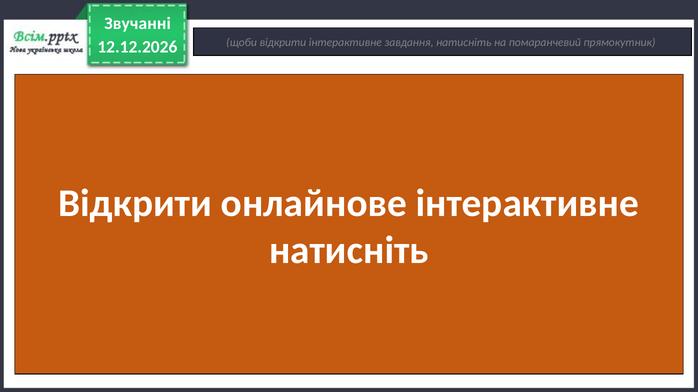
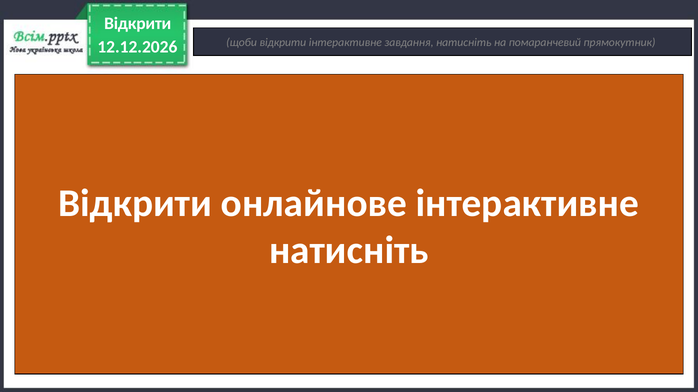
Звучанні at (138, 23): Звучанні -> Відкрити
